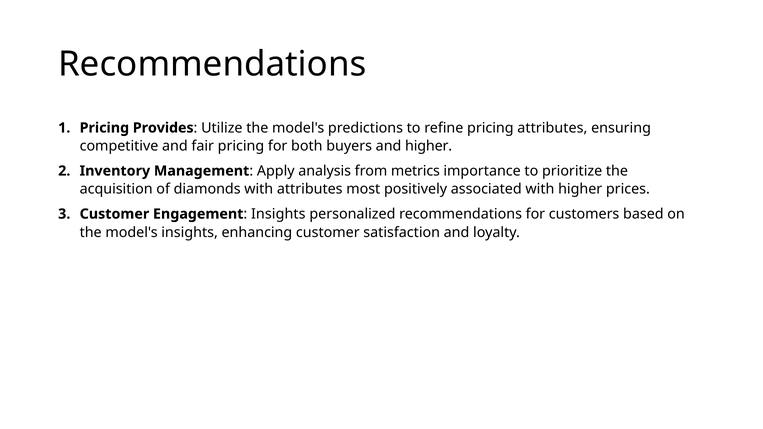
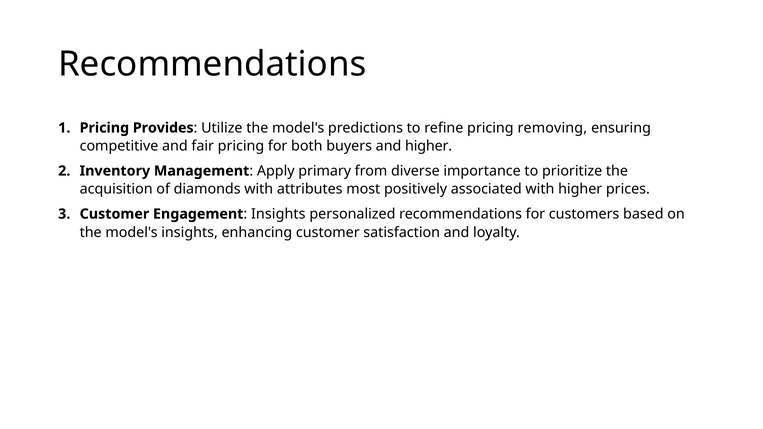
pricing attributes: attributes -> removing
analysis: analysis -> primary
metrics: metrics -> diverse
